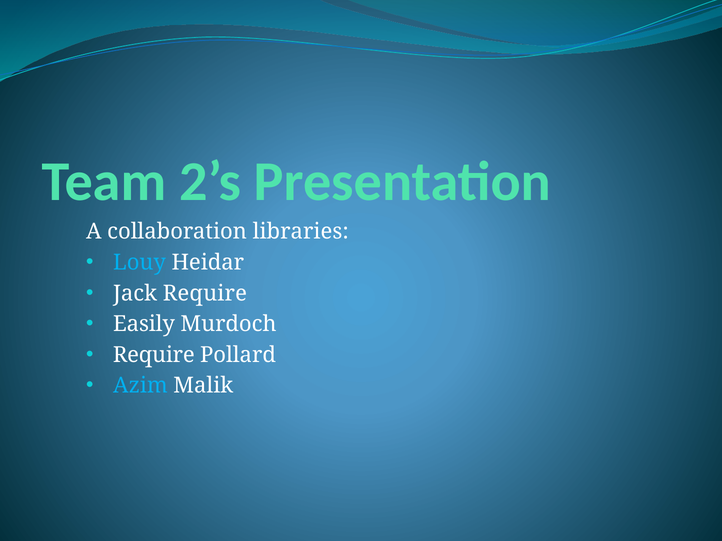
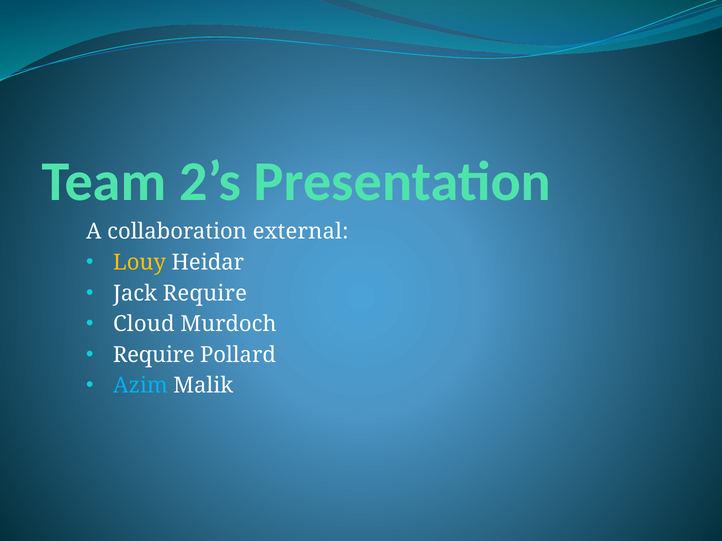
libraries: libraries -> external
Louy colour: light blue -> yellow
Easily: Easily -> Cloud
